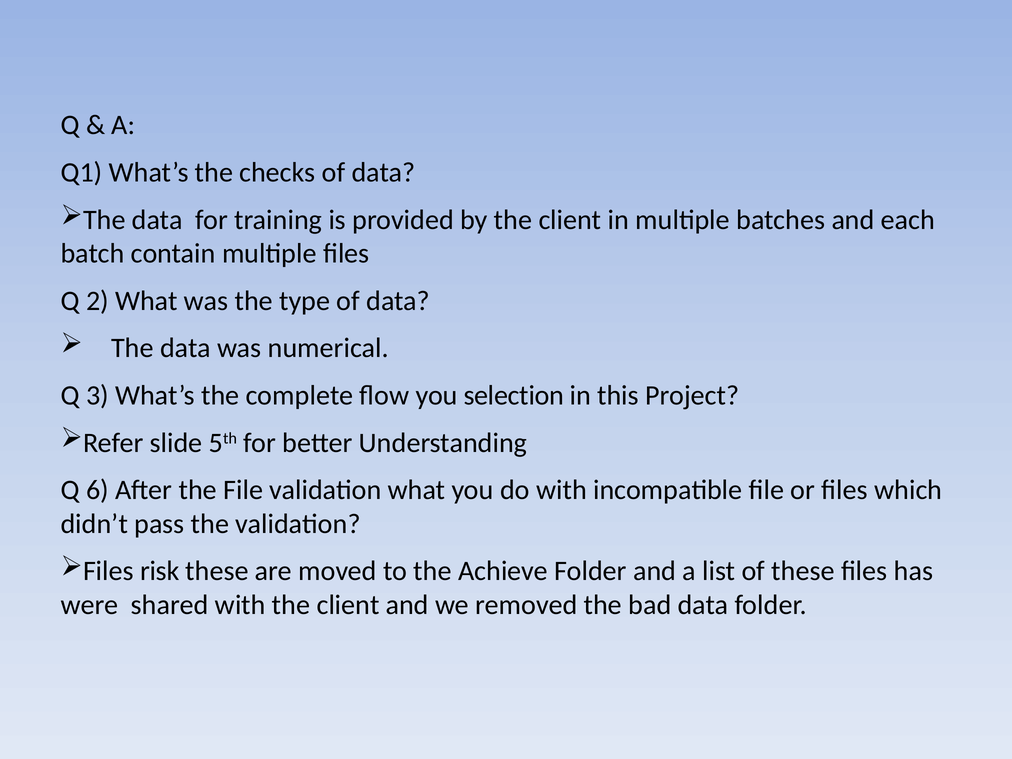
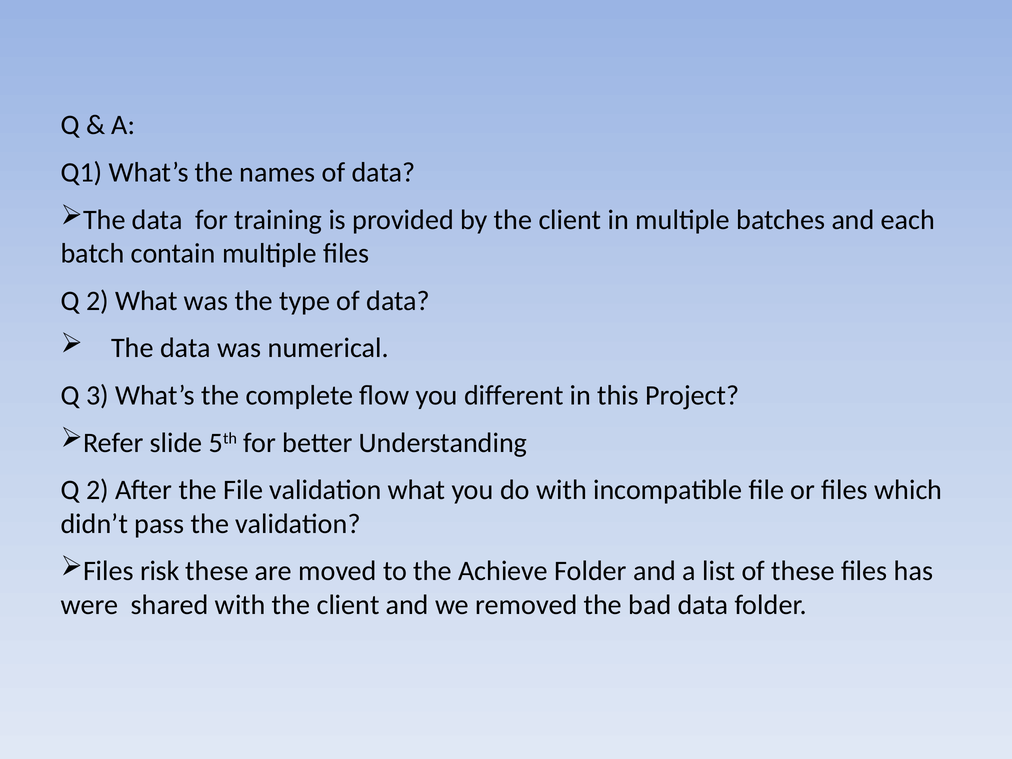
checks: checks -> names
selection: selection -> different
6 at (97, 490): 6 -> 2
